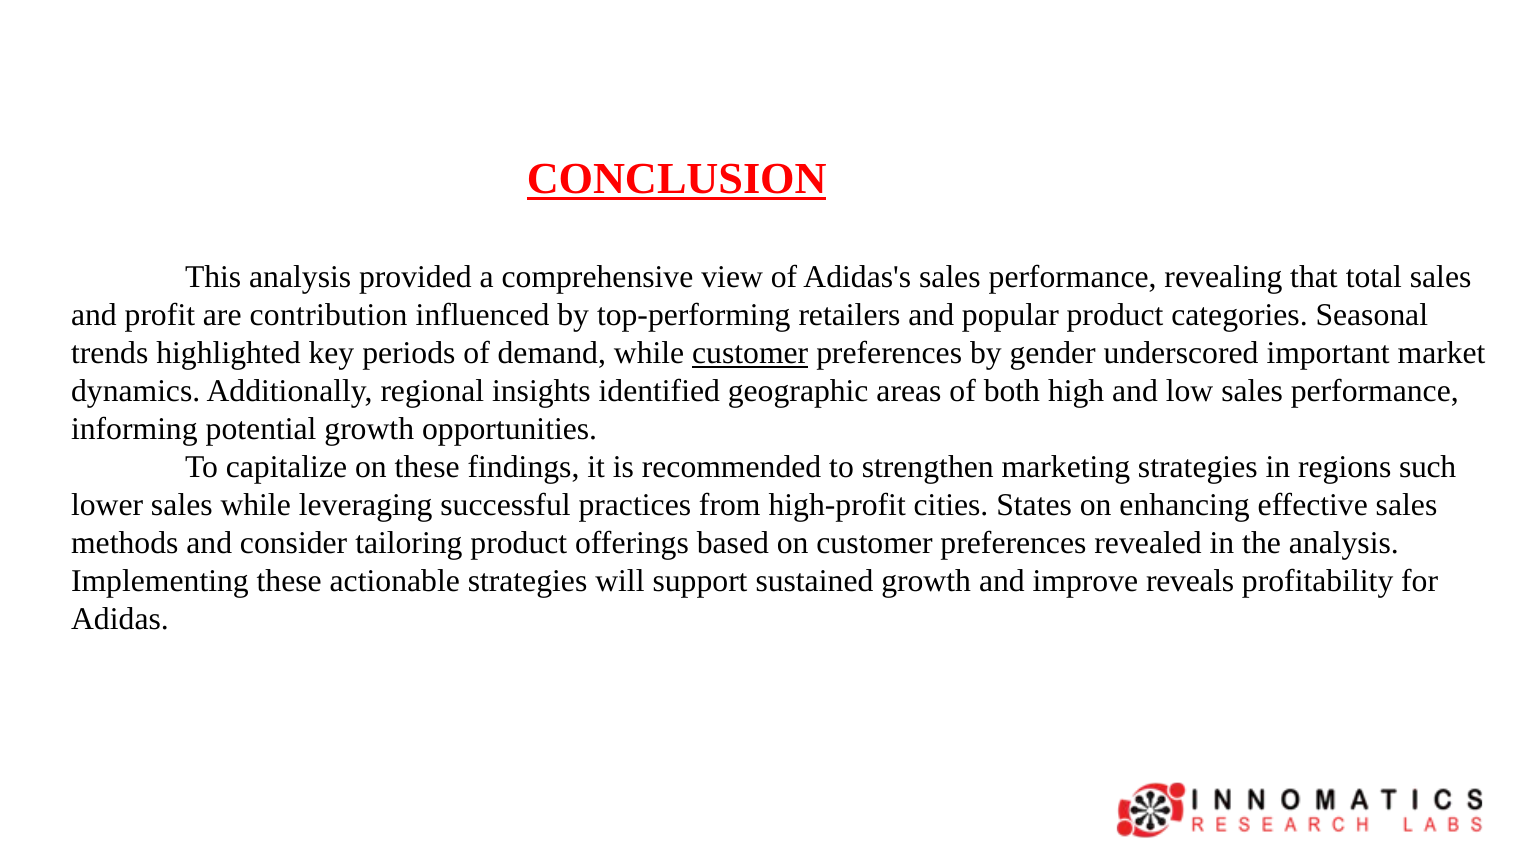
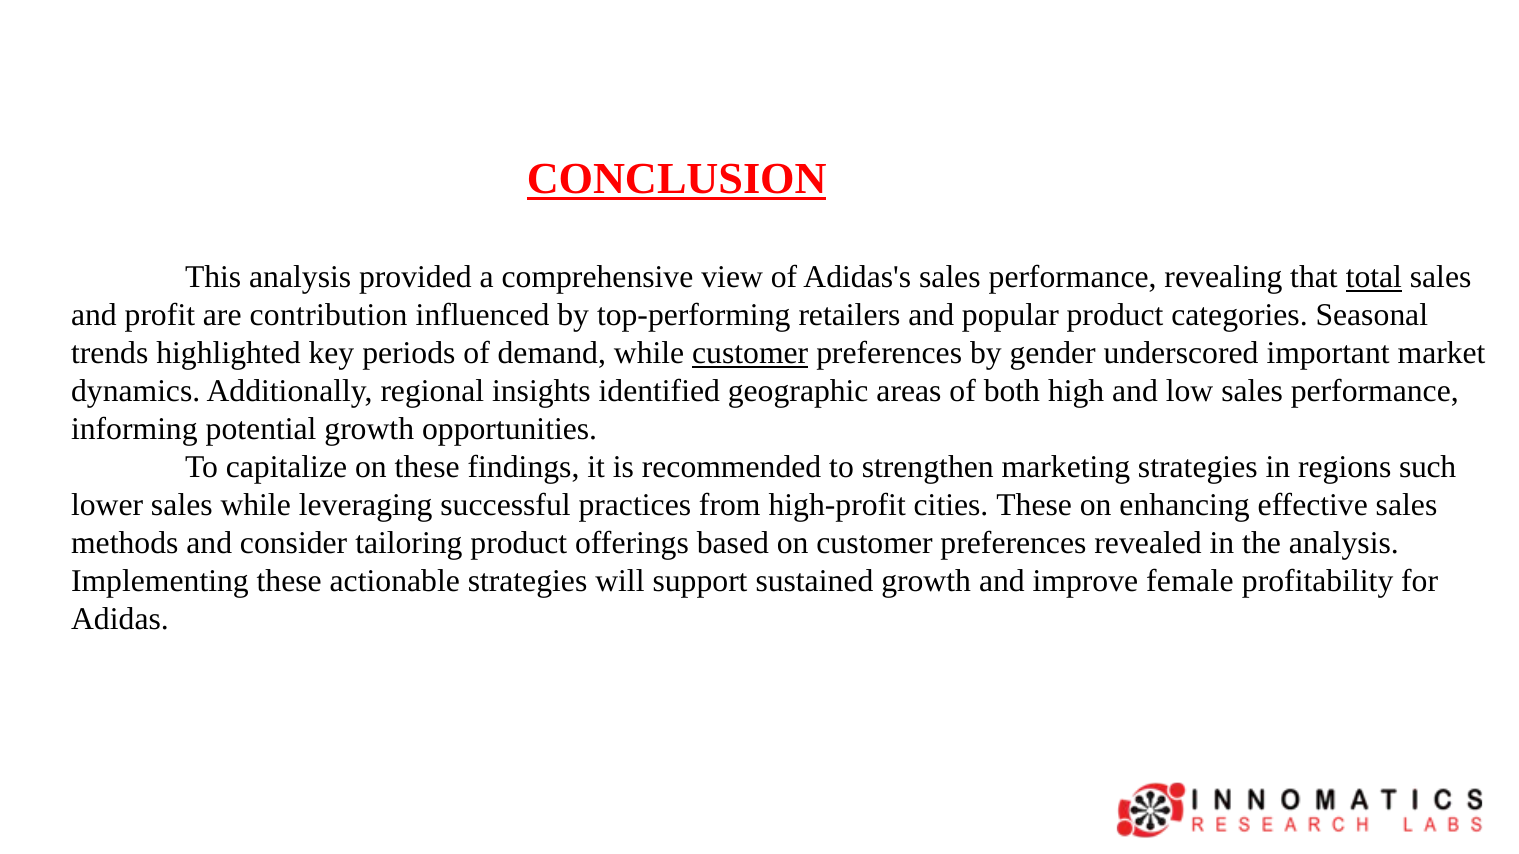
total underline: none -> present
cities States: States -> These
reveals: reveals -> female
